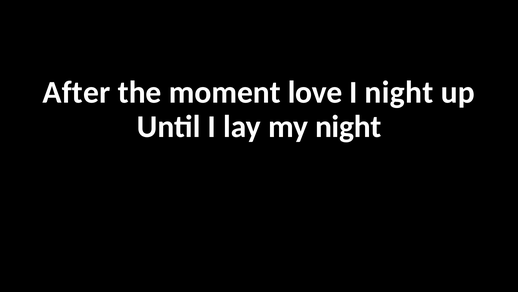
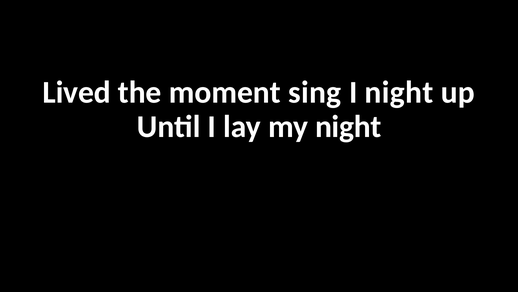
After: After -> Lived
love: love -> sing
